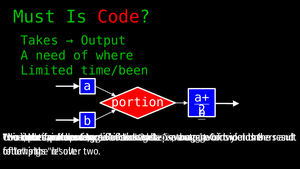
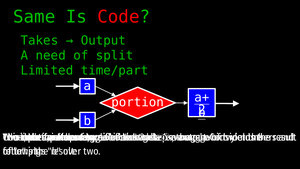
Must at (34, 17): Must -> Same
where: where -> split
time/been: time/been -> time/part
